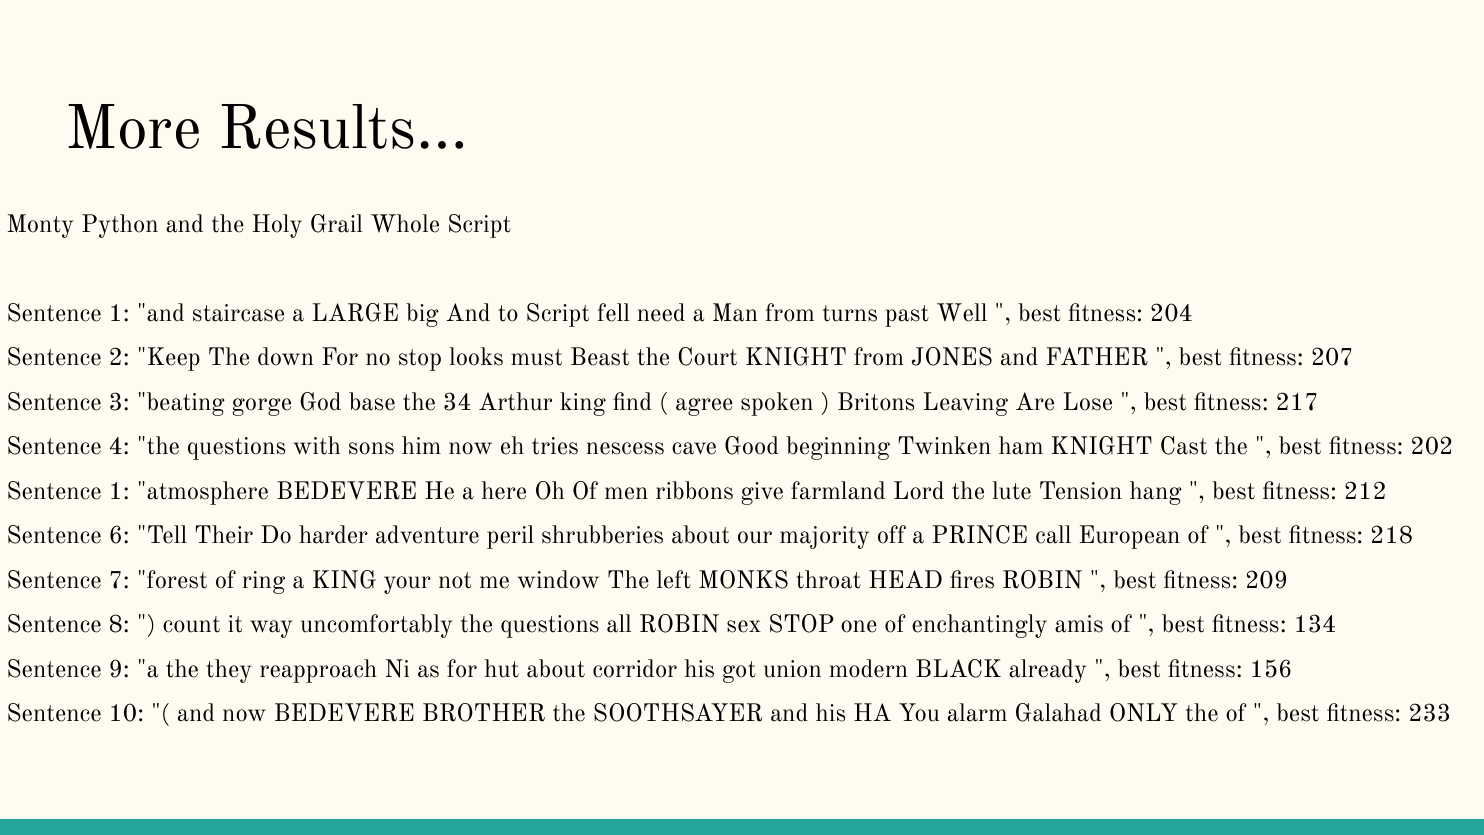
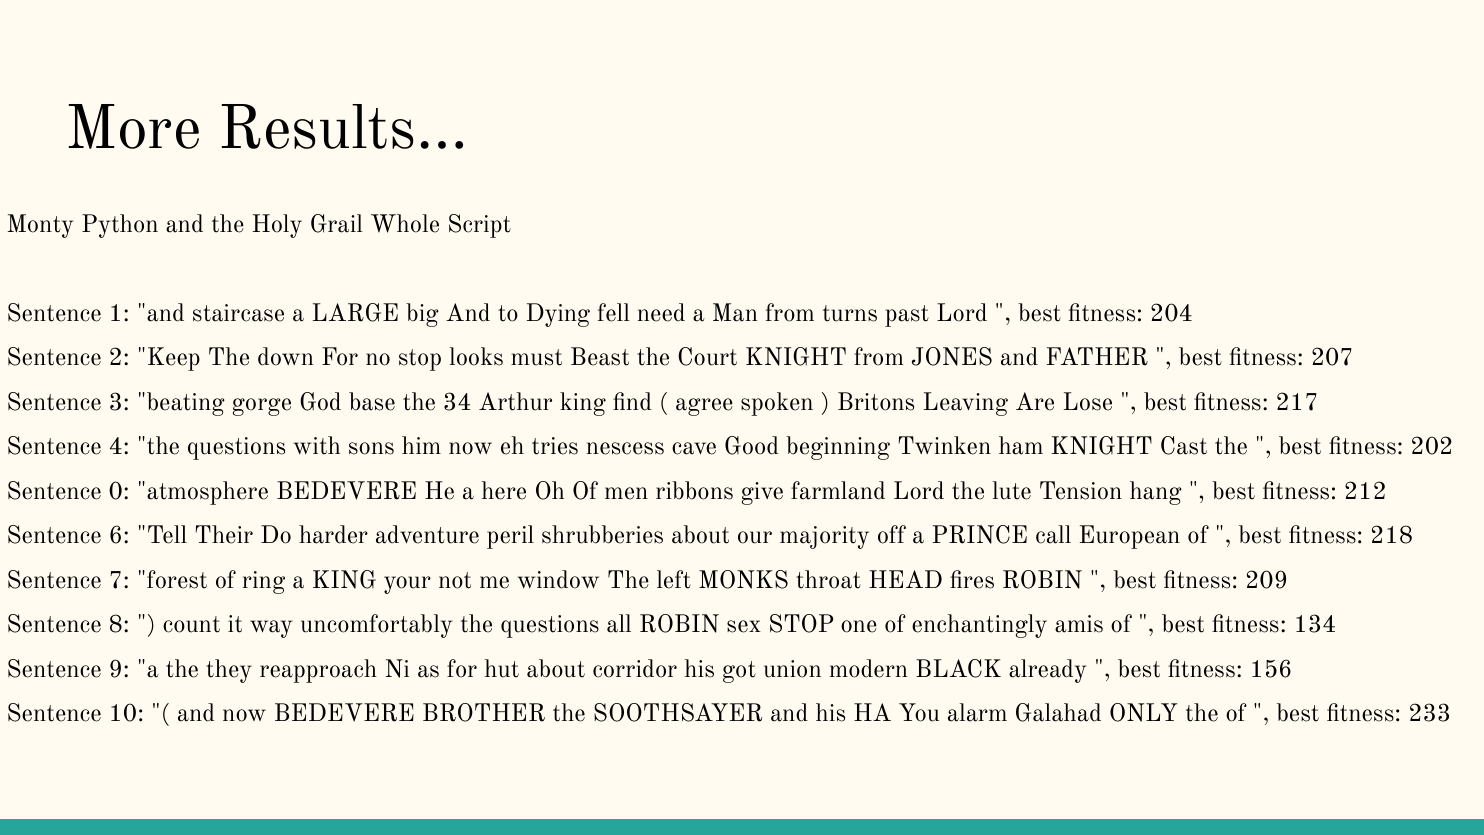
to Script: Script -> Dying
past Well: Well -> Lord
1 at (119, 491): 1 -> 0
